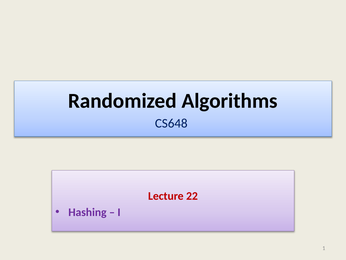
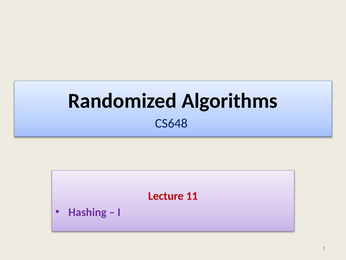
22: 22 -> 11
